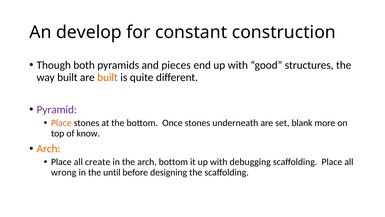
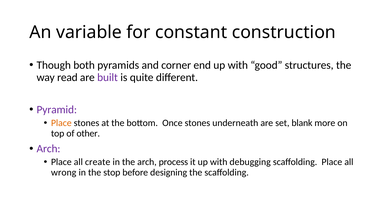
develop: develop -> variable
pieces: pieces -> corner
way built: built -> read
built at (108, 77) colour: orange -> purple
know: know -> other
Arch at (49, 148) colour: orange -> purple
arch bottom: bottom -> process
until: until -> stop
